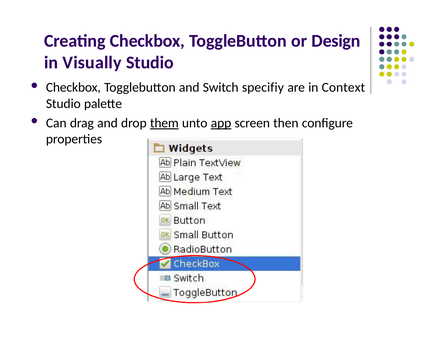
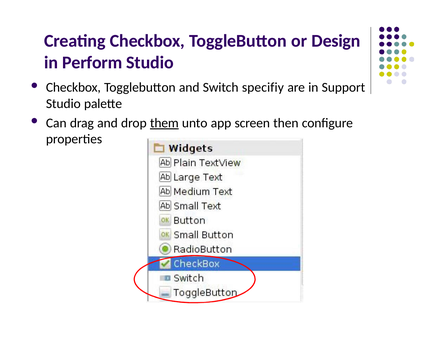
Visually: Visually -> Perform
Context: Context -> Support
app underline: present -> none
